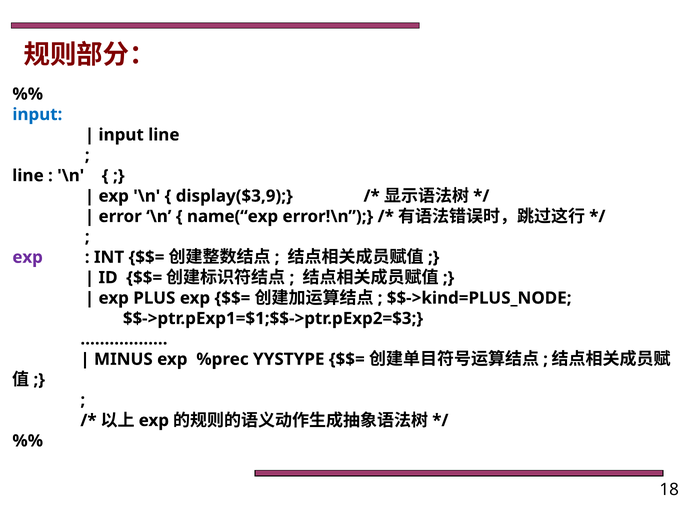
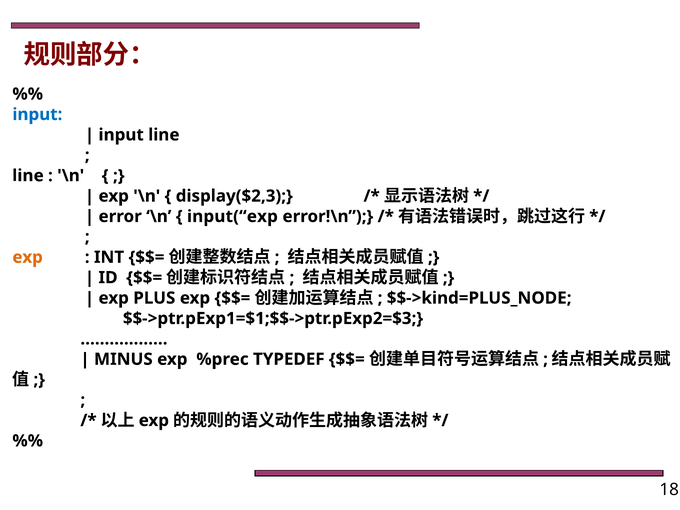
display($3,9: display($3,9 -> display($2,3
name(“exp: name(“exp -> input(“exp
exp at (28, 257) colour: purple -> orange
YYSTYPE: YYSTYPE -> TYPEDEF
